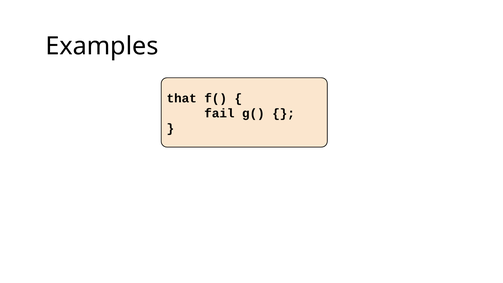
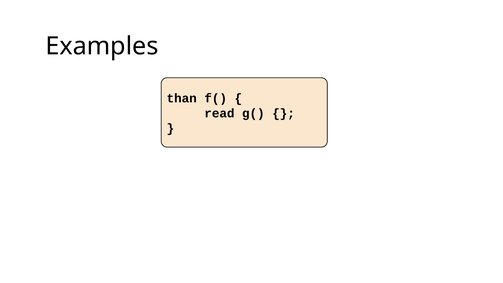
that: that -> than
fail: fail -> read
